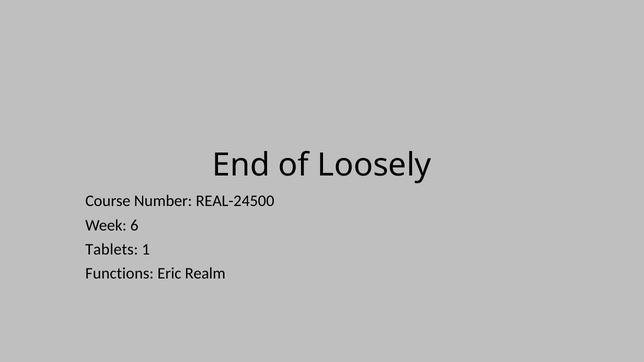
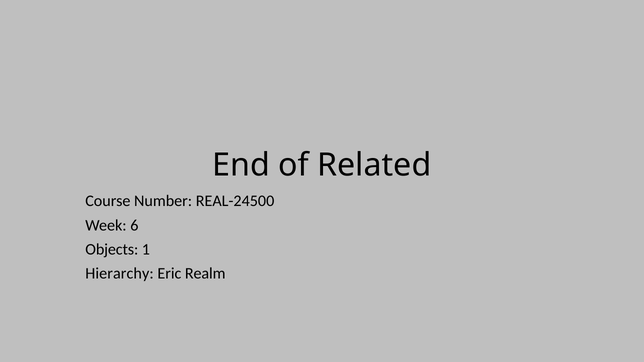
Loosely: Loosely -> Related
Tablets: Tablets -> Objects
Functions: Functions -> Hierarchy
